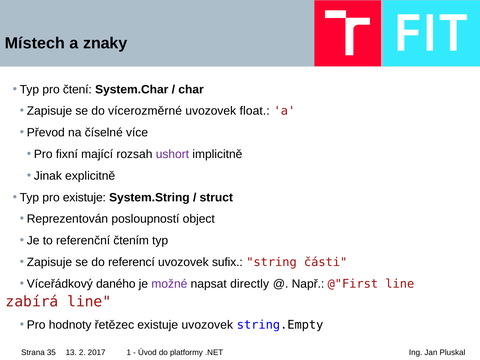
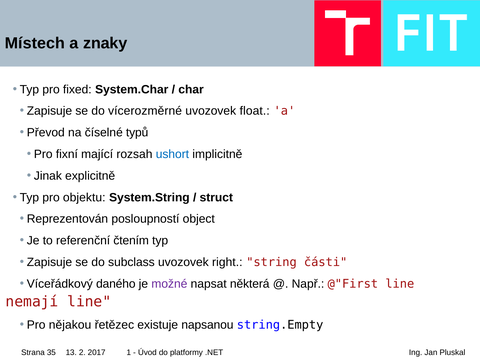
čtení: čtení -> fixed
více: více -> typů
ushort colour: purple -> blue
pro existuje: existuje -> objektu
referencí: referencí -> subclass
sufix: sufix -> right
directly: directly -> některá
zabírá: zabírá -> nemají
hodnoty: hodnoty -> nějakou
existuje uvozovek: uvozovek -> napsanou
